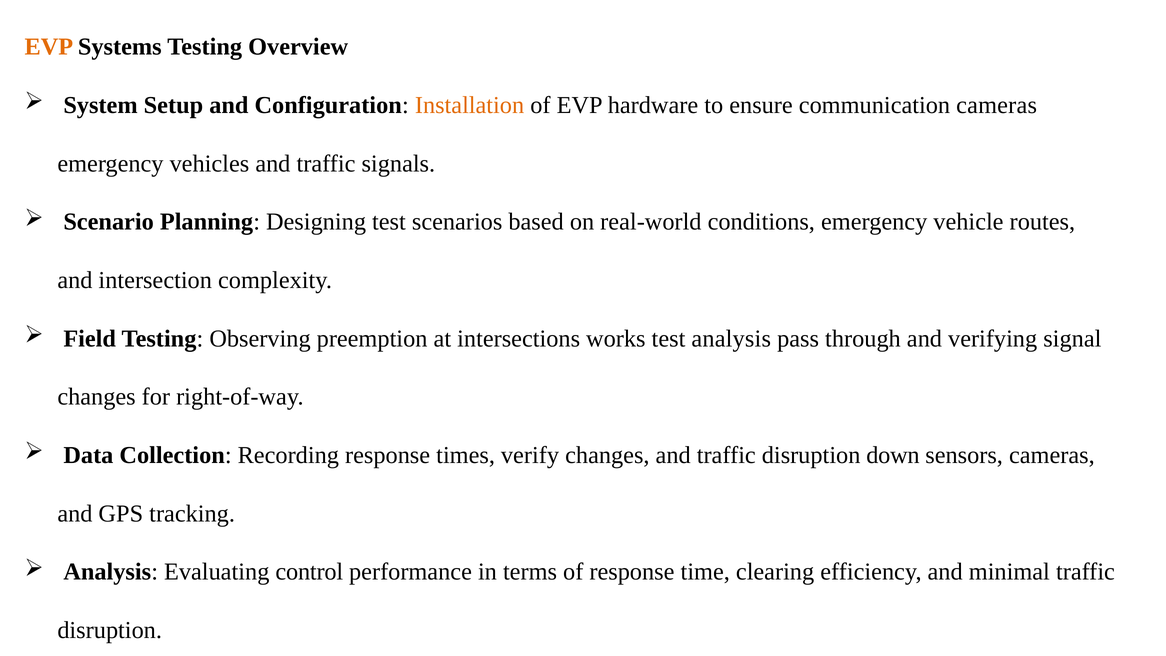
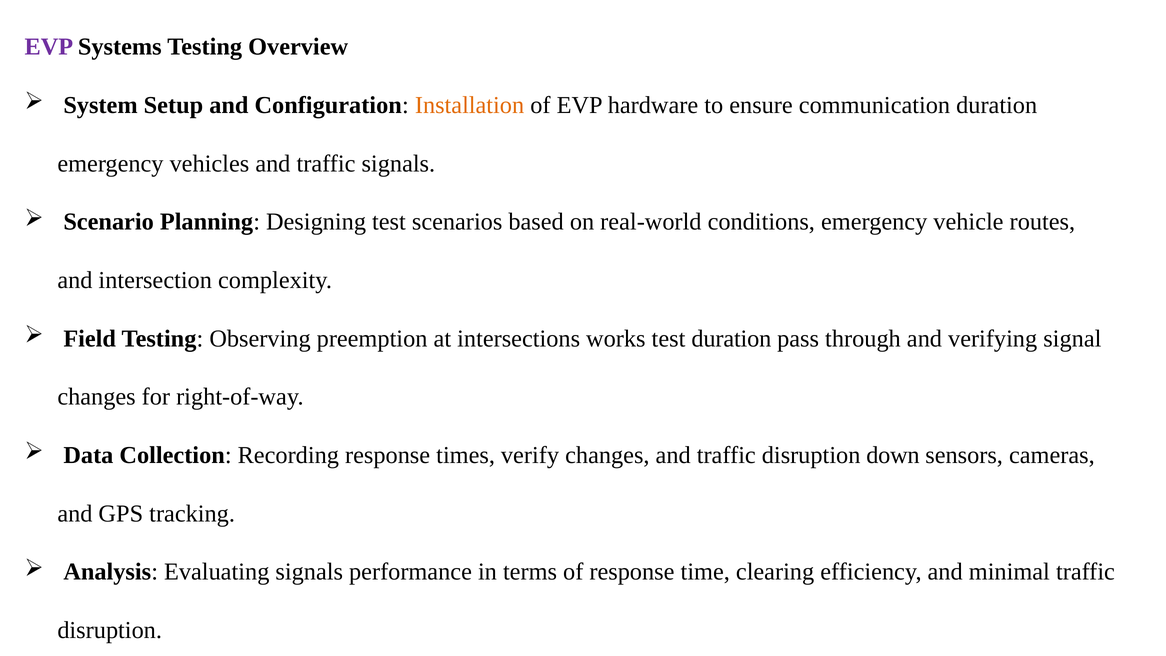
EVP at (49, 47) colour: orange -> purple
communication cameras: cameras -> duration
test analysis: analysis -> duration
Evaluating control: control -> signals
